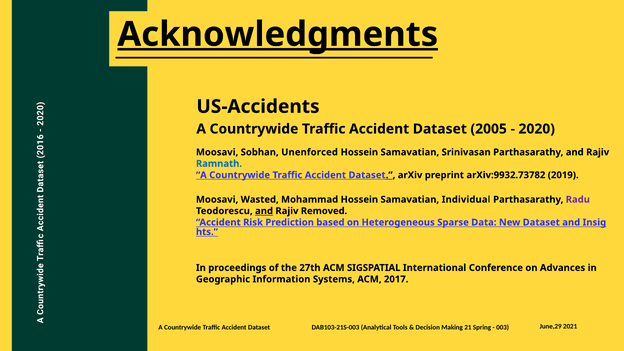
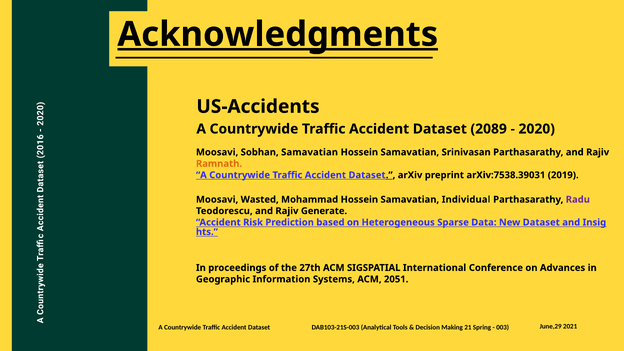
2005: 2005 -> 2089
Sobhan Unenforced: Unenforced -> Samavatian
Ramnath colour: blue -> orange
arXiv:9932.73782: arXiv:9932.73782 -> arXiv:7538.39031
and at (264, 211) underline: present -> none
Removed: Removed -> Generate
2017: 2017 -> 2051
